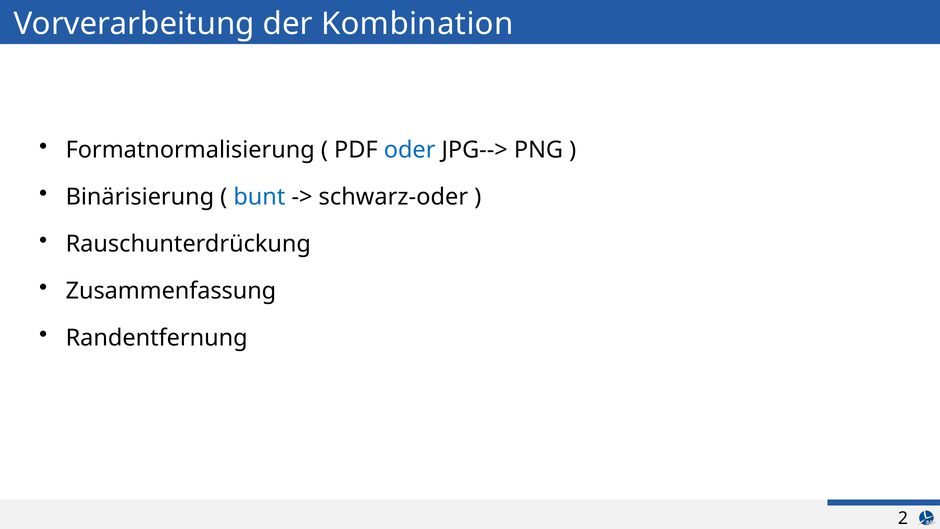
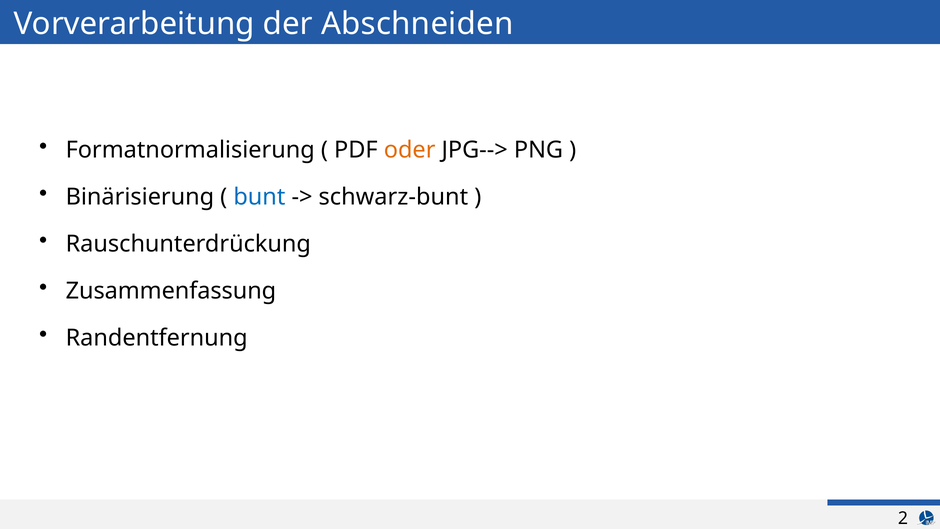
Kombination: Kombination -> Abschneiden
oder colour: blue -> orange
schwarz-oder: schwarz-oder -> schwarz-bunt
